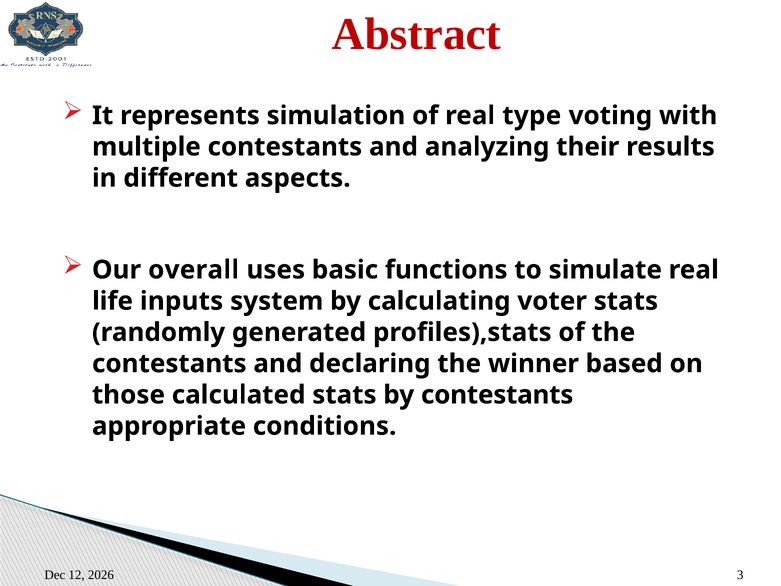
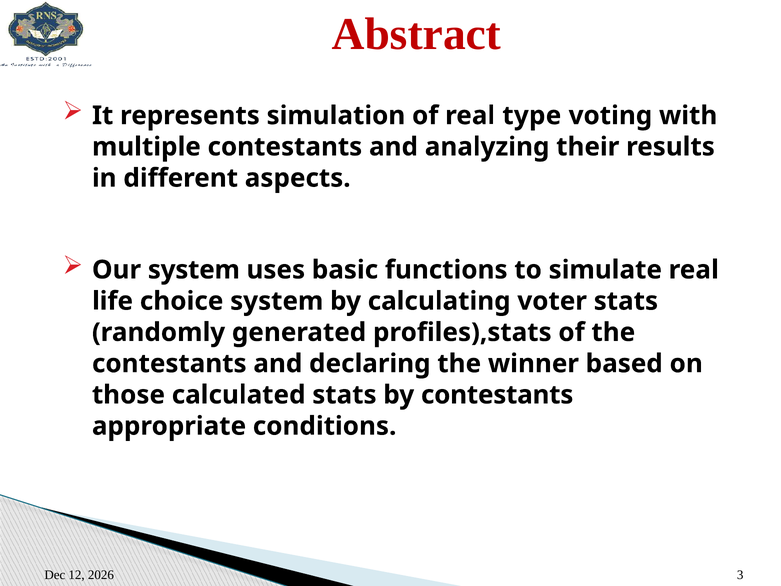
Our overall: overall -> system
inputs: inputs -> choice
